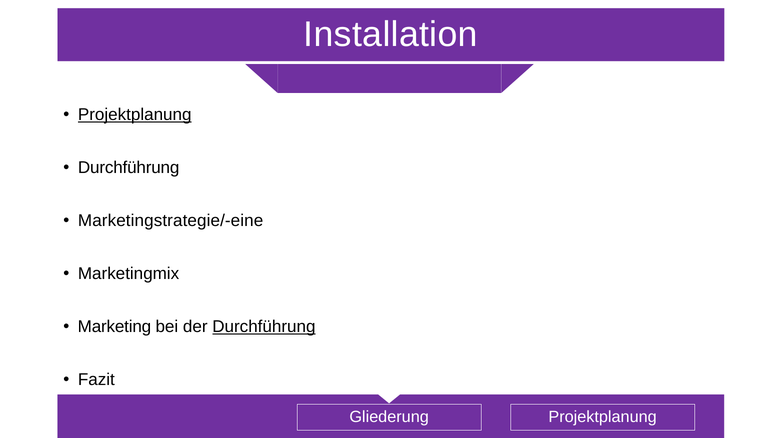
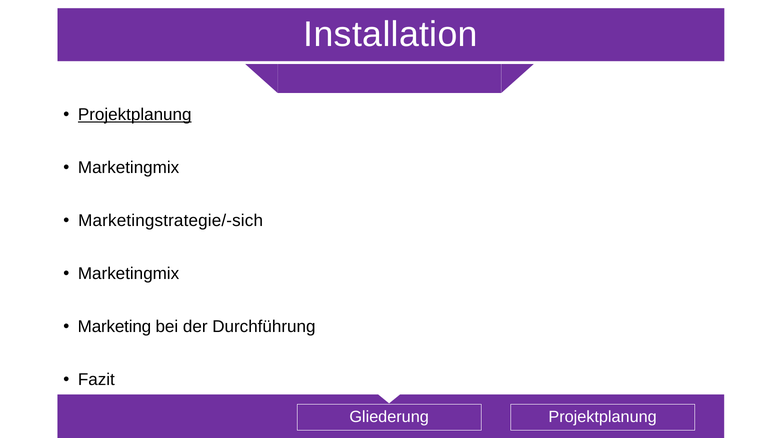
Durchführung at (129, 168): Durchführung -> Marketingmix
Marketingstrategie/-eine: Marketingstrategie/-eine -> Marketingstrategie/-sich
Durchführung at (264, 327) underline: present -> none
